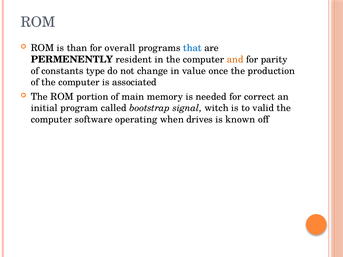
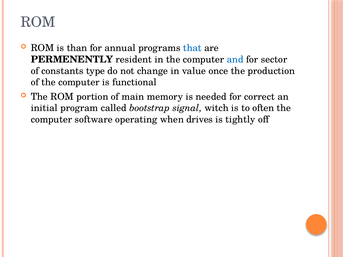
overall: overall -> annual
and colour: orange -> blue
parity: parity -> sector
associated: associated -> functional
valid: valid -> often
known: known -> tightly
